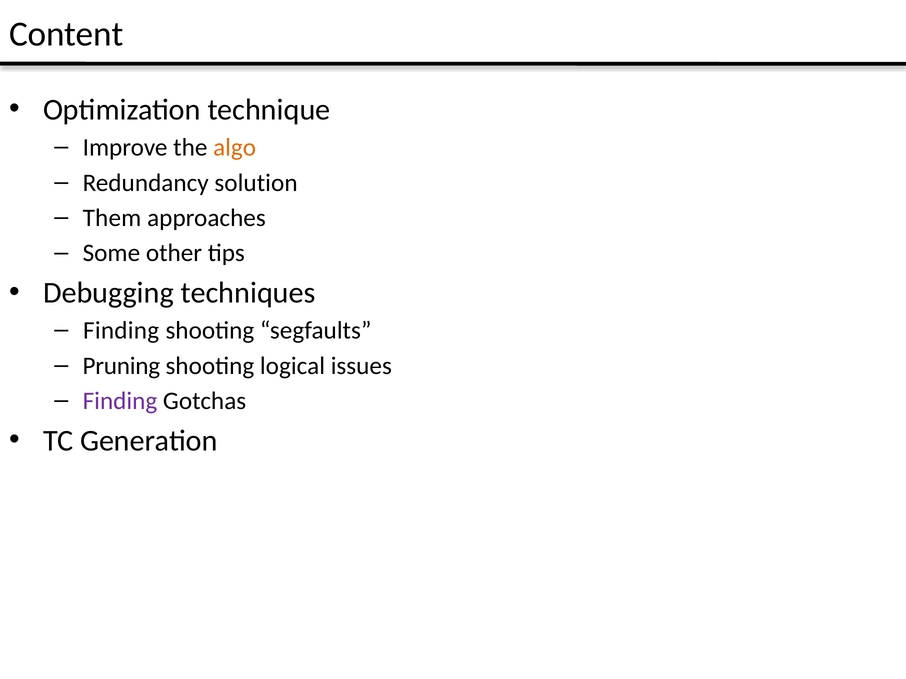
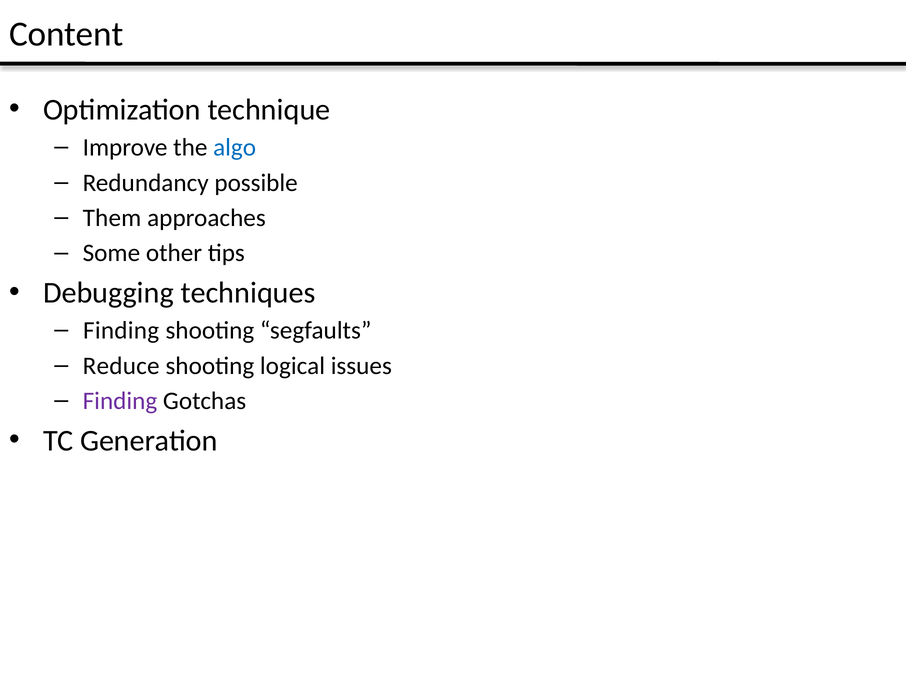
algo colour: orange -> blue
solution: solution -> possible
Pruning: Pruning -> Reduce
